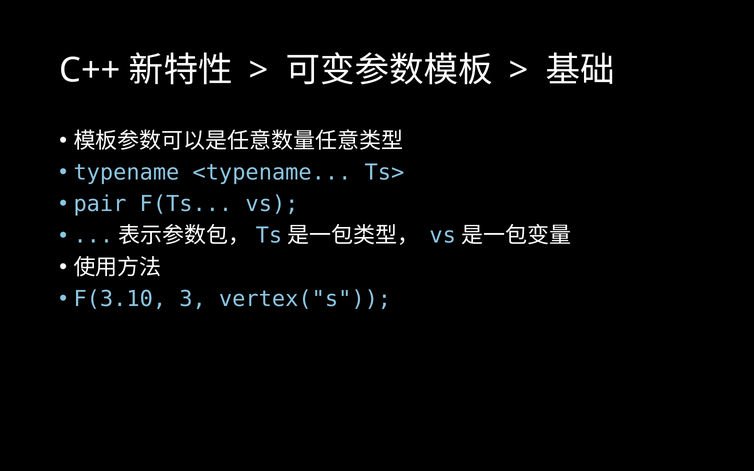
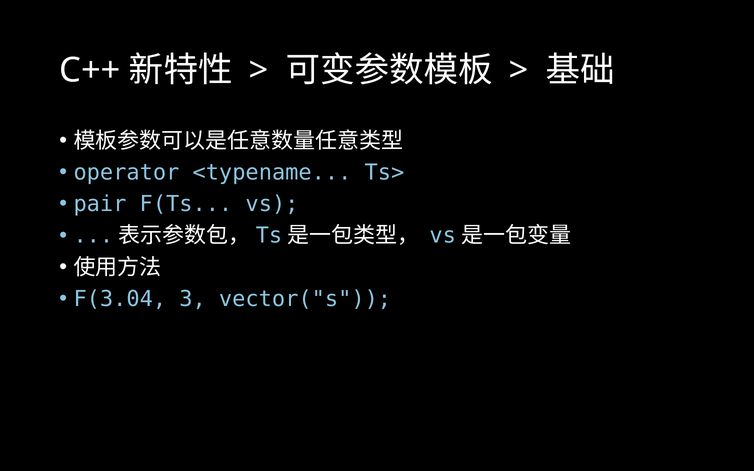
typename: typename -> operator
F(3.10: F(3.10 -> F(3.04
vertex("s: vertex("s -> vector("s
